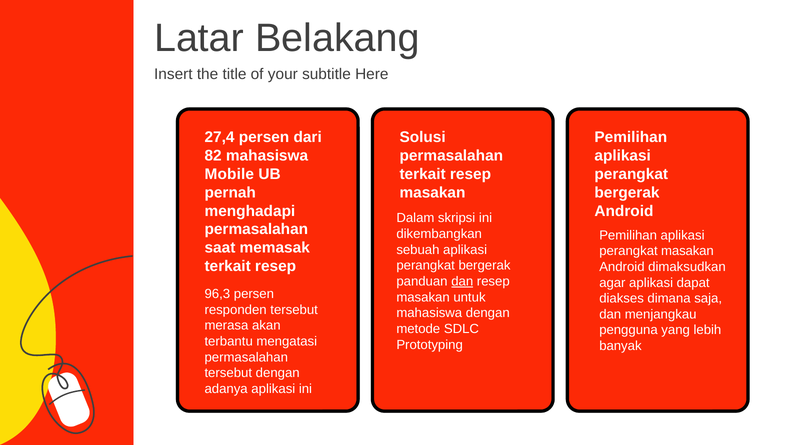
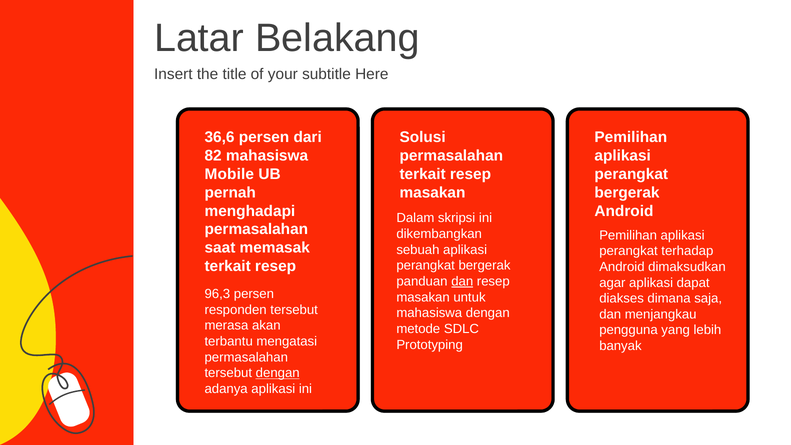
27,4: 27,4 -> 36,6
perangkat masakan: masakan -> terhadap
dengan at (278, 373) underline: none -> present
